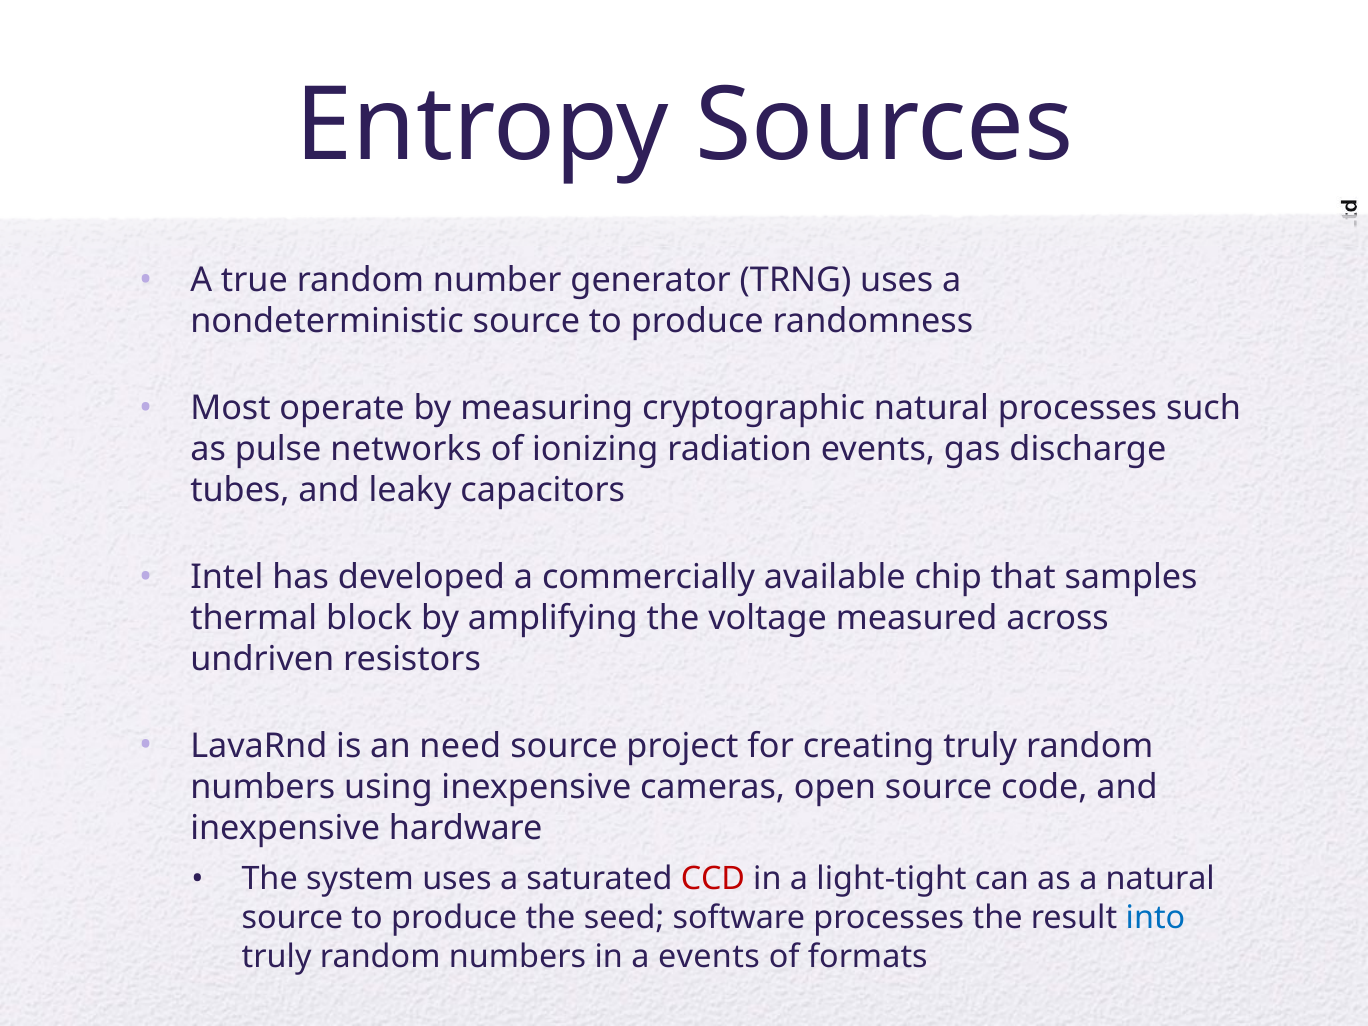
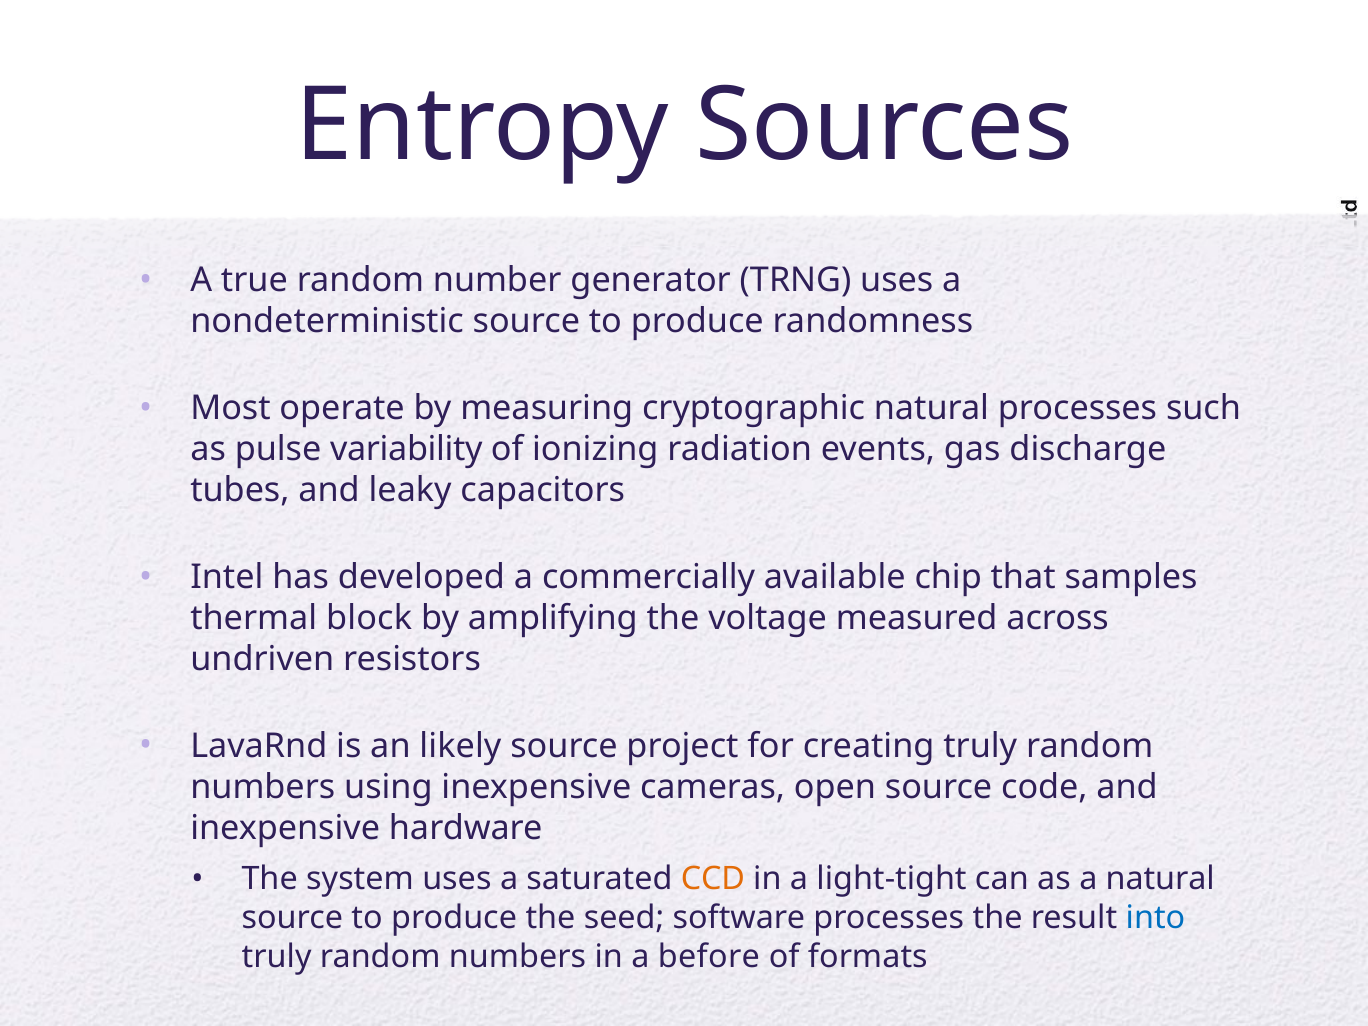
networks: networks -> variability
need: need -> likely
CCD colour: red -> orange
a events: events -> before
